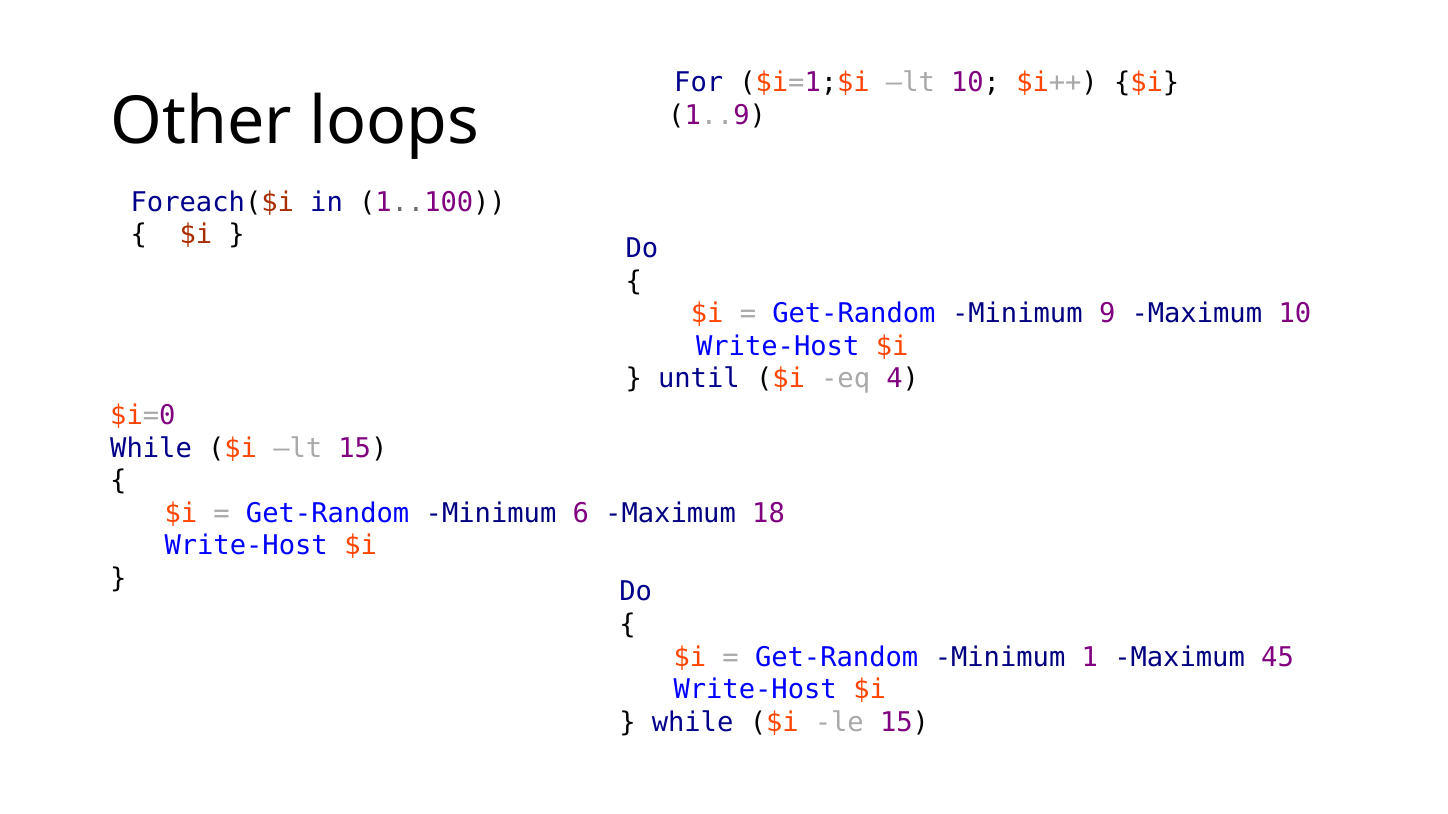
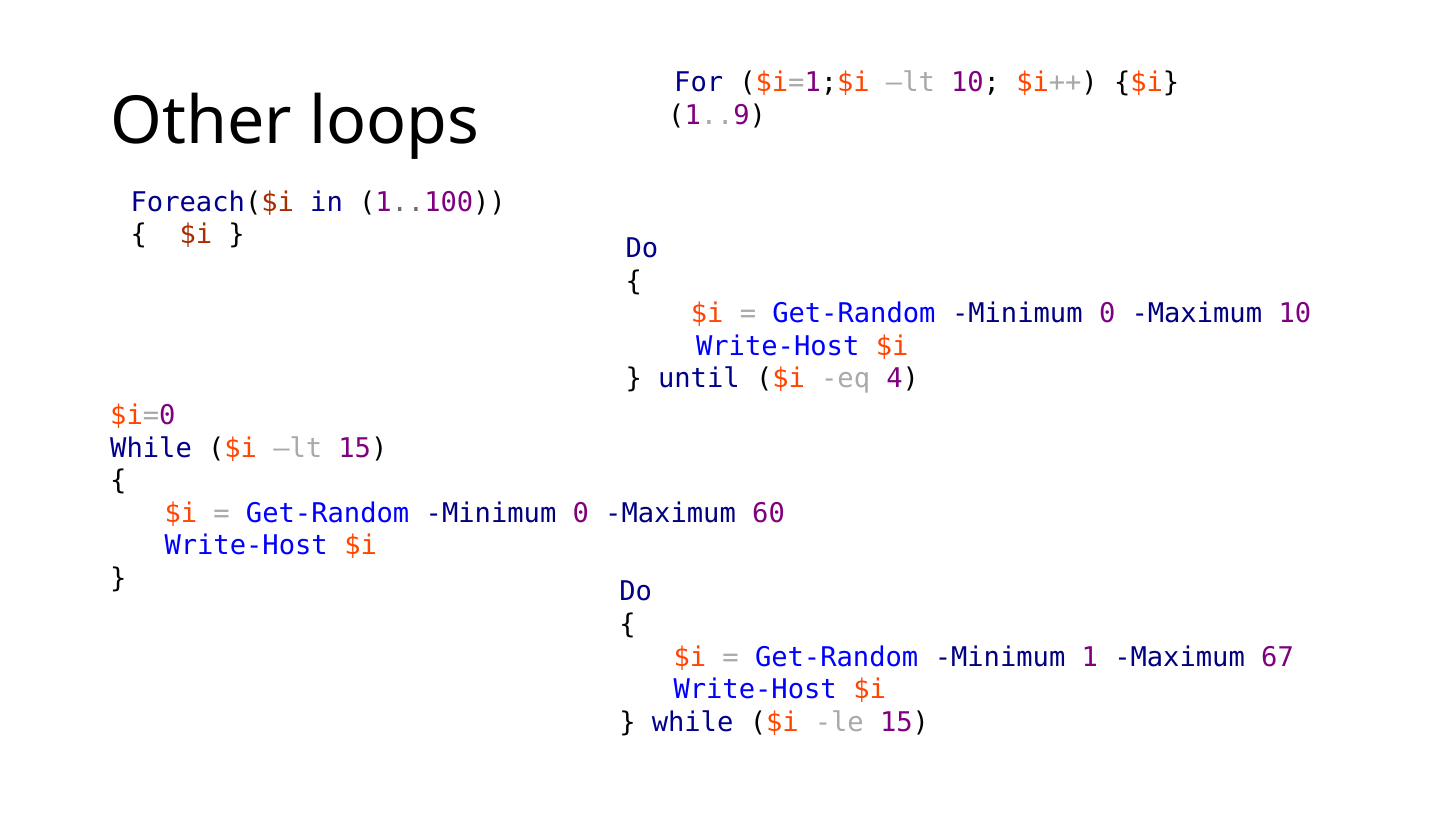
9 at (1107, 314): 9 -> 0
6 at (581, 514): 6 -> 0
18: 18 -> 60
45: 45 -> 67
